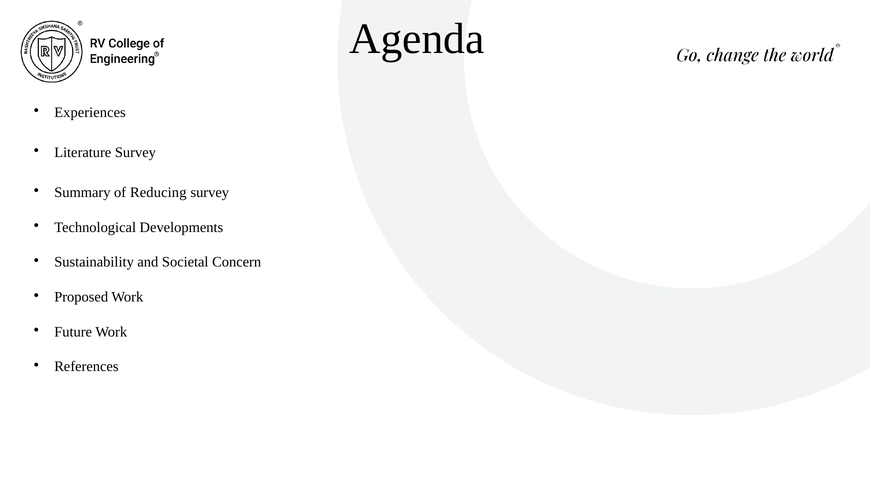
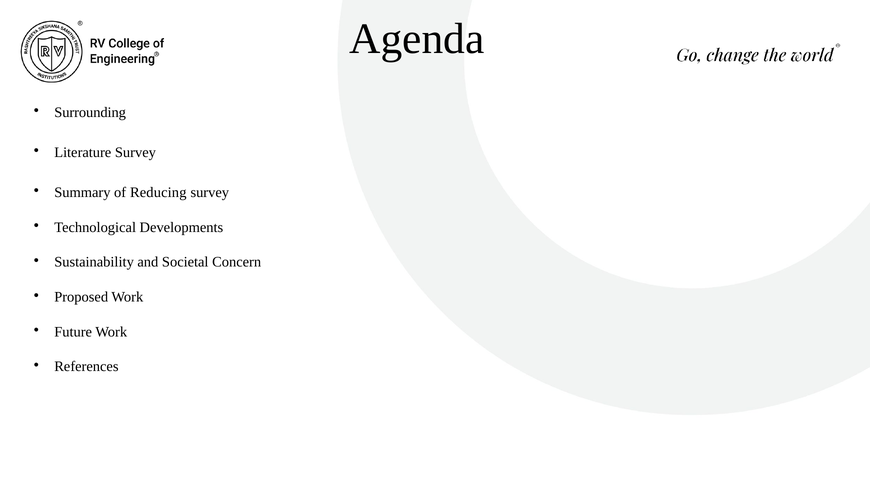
Experiences: Experiences -> Surrounding
